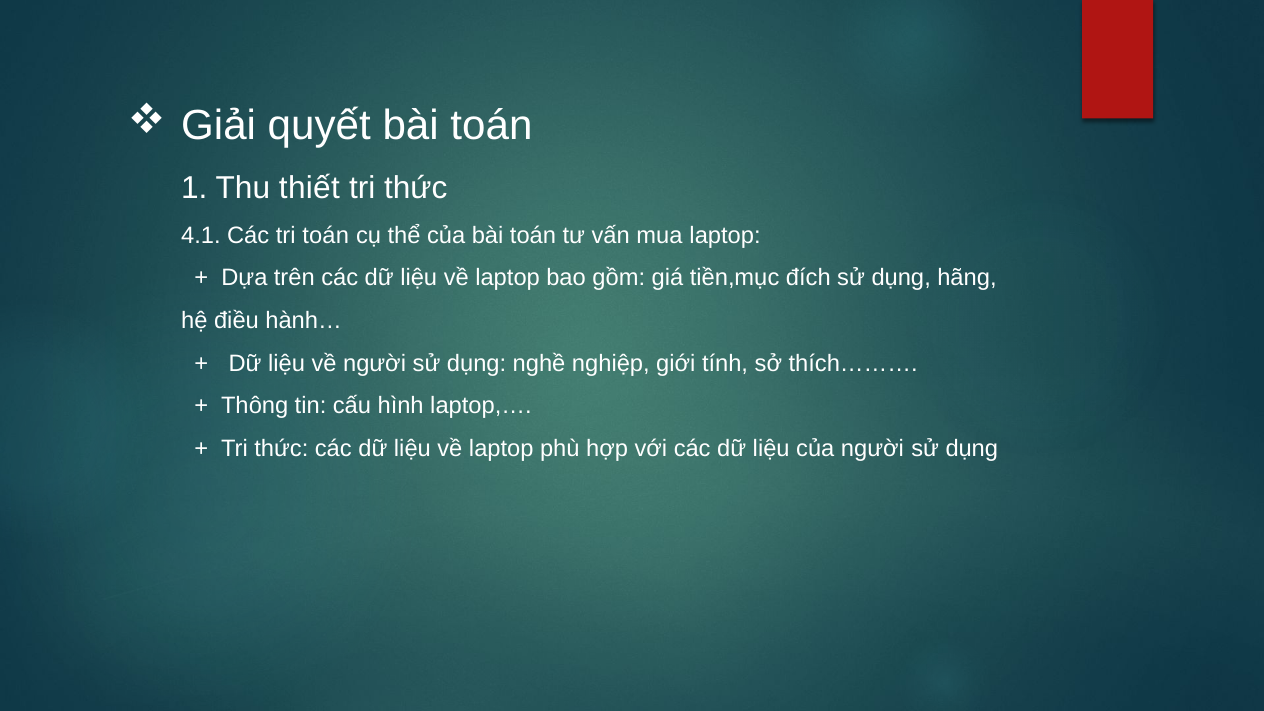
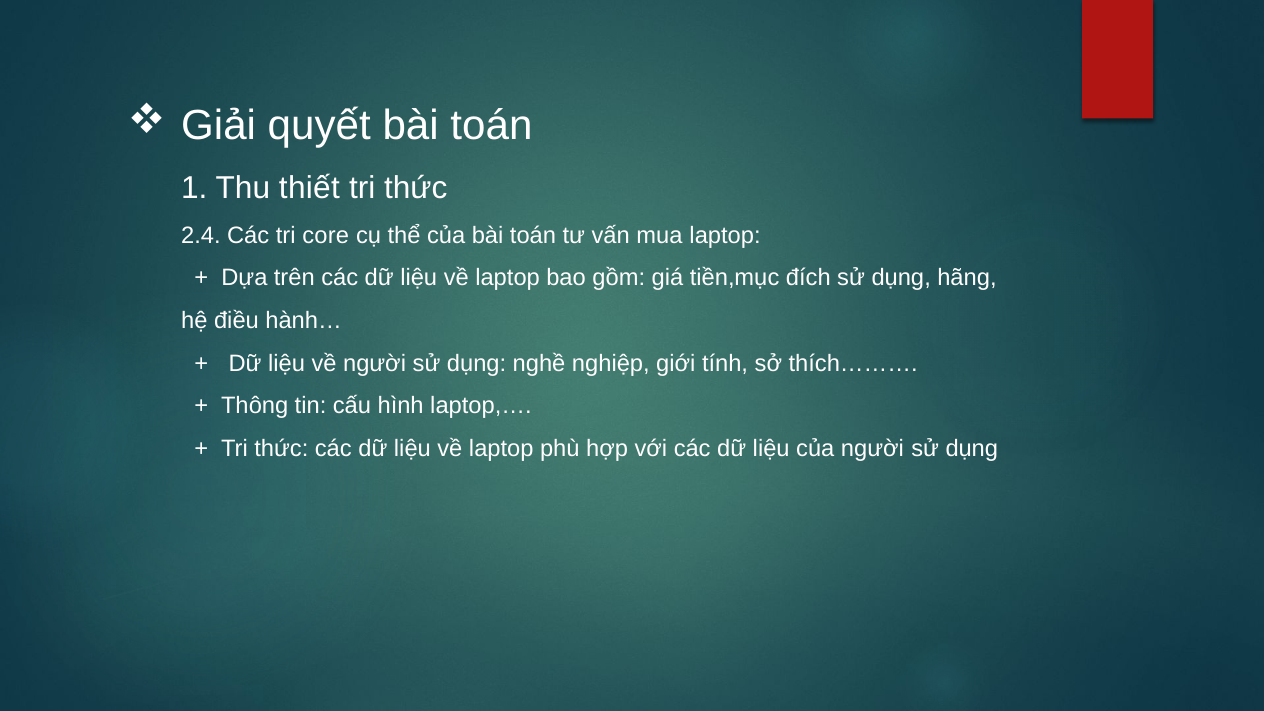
4.1: 4.1 -> 2.4
tri toán: toán -> core
